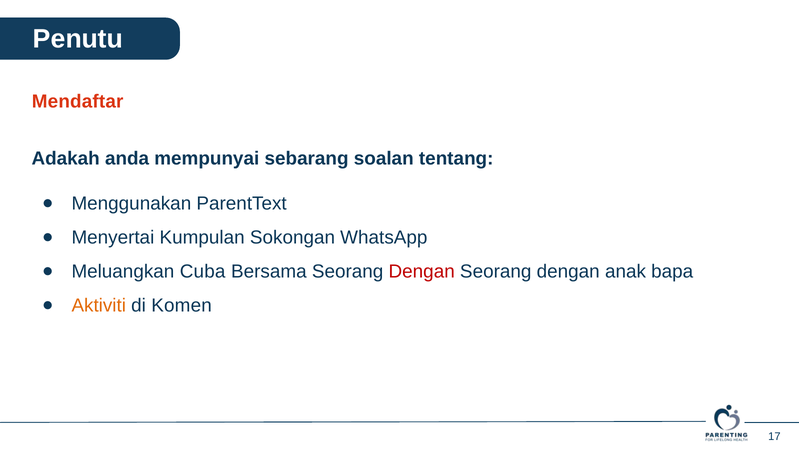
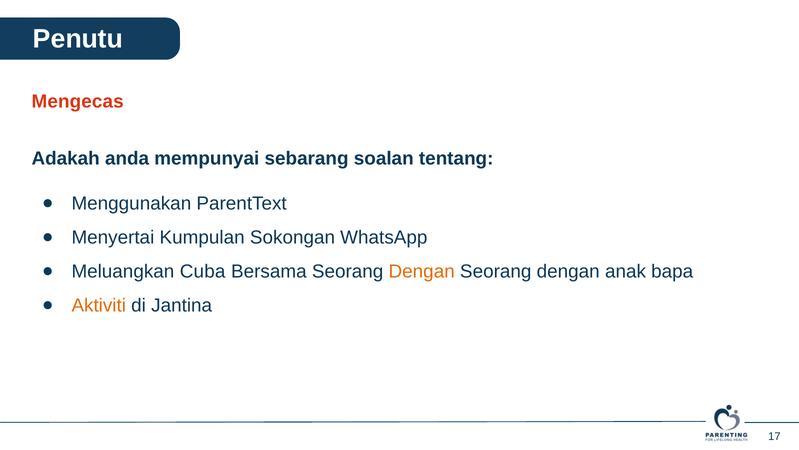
Mendaftar: Mendaftar -> Mengecas
Dengan at (422, 271) colour: red -> orange
Komen: Komen -> Jantina
